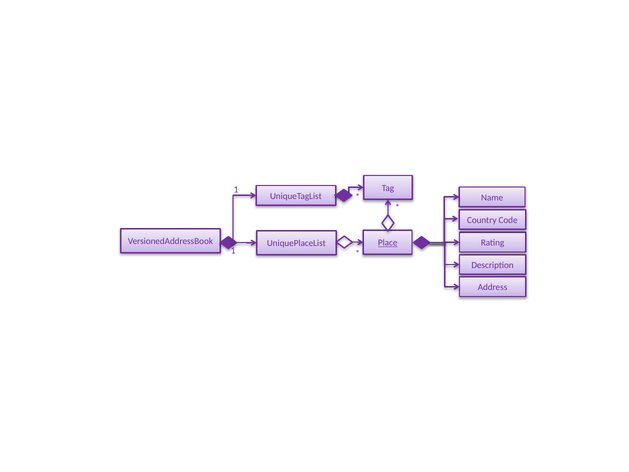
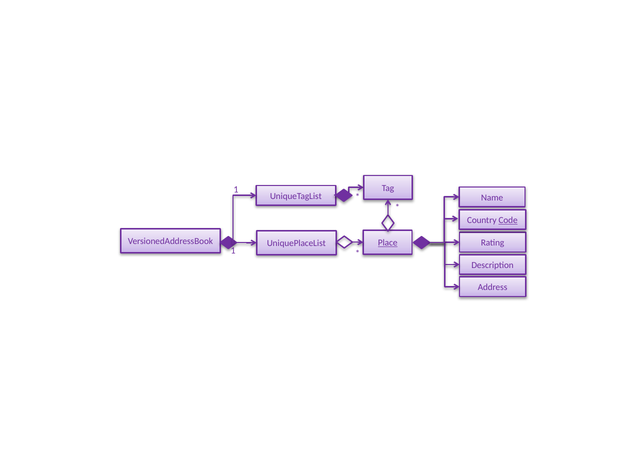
Code underline: none -> present
